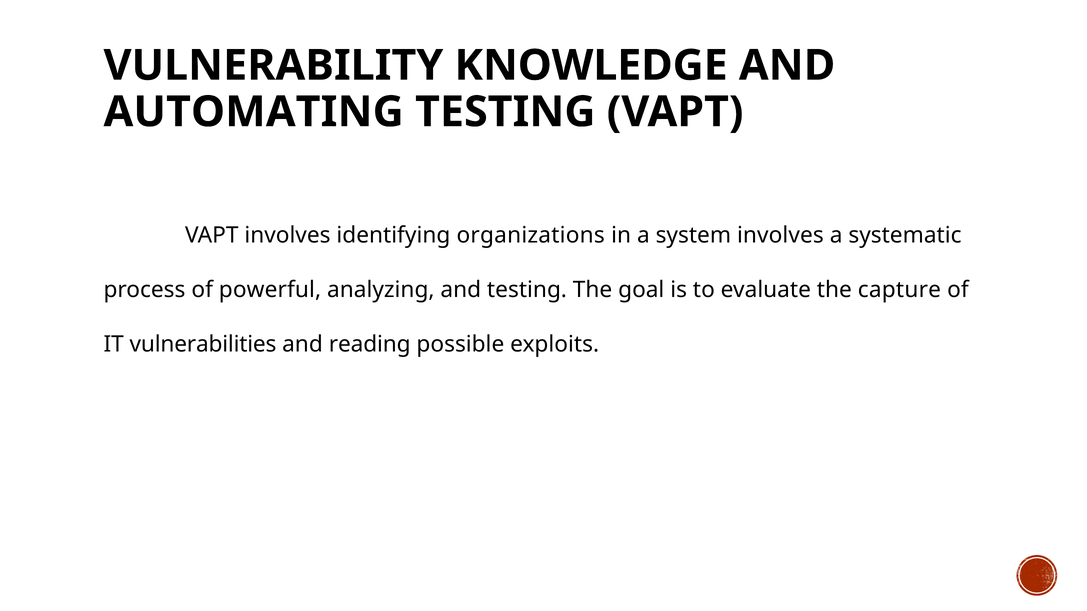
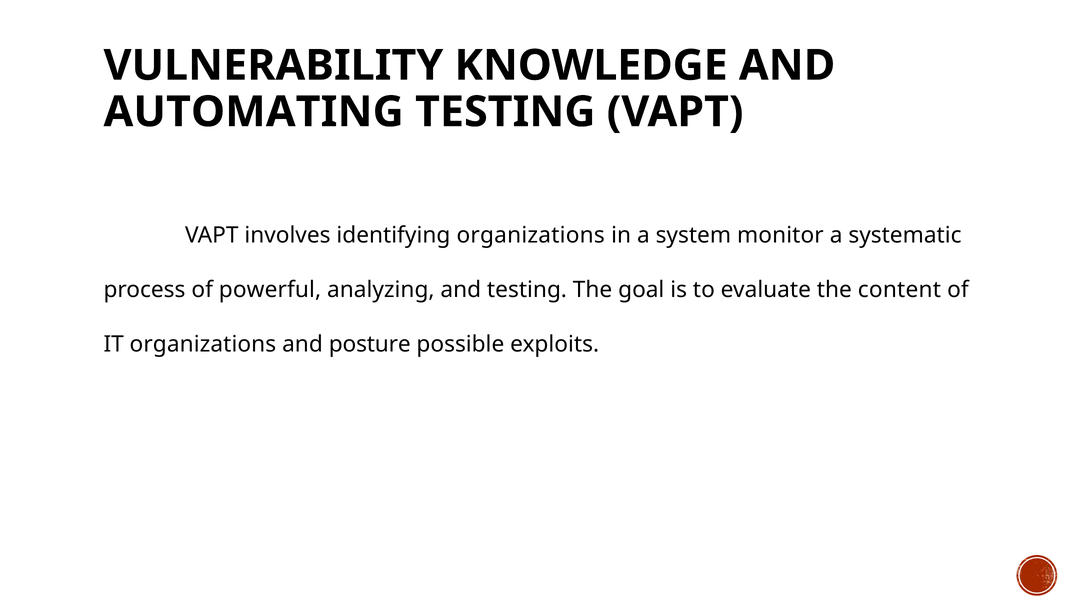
system involves: involves -> monitor
capture: capture -> content
IT vulnerabilities: vulnerabilities -> organizations
reading: reading -> posture
